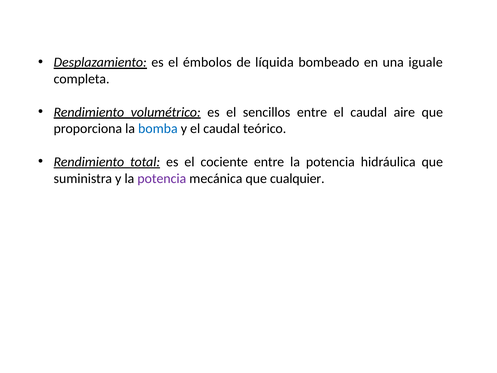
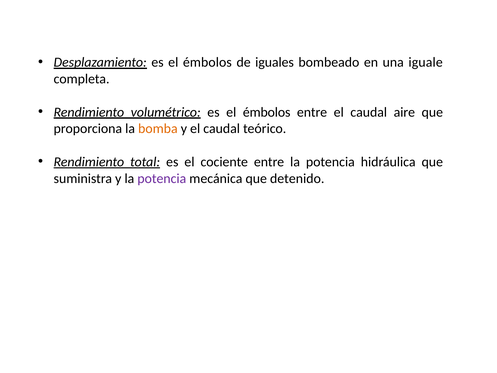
líquida: líquida -> iguales
volumétrico es el sencillos: sencillos -> émbolos
bomba colour: blue -> orange
cualquier: cualquier -> detenido
